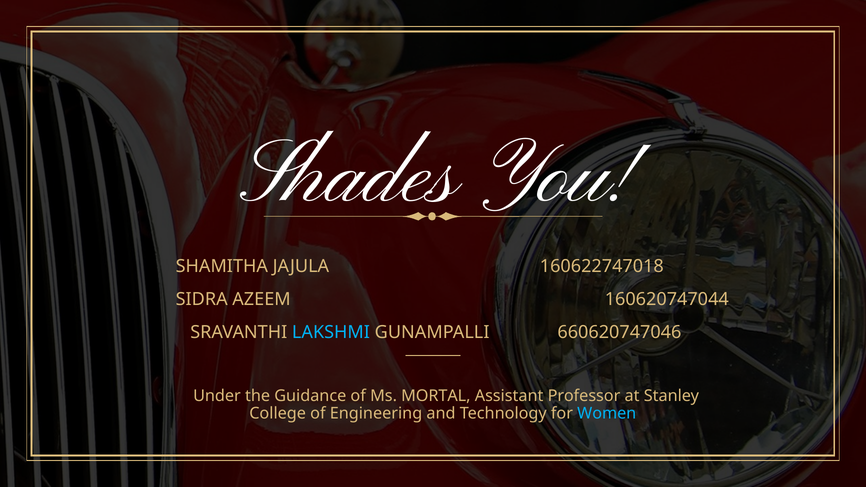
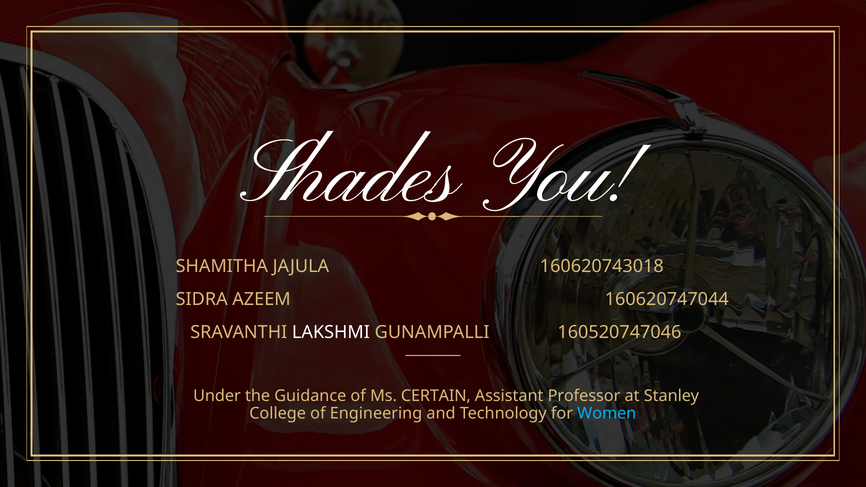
160622747018: 160622747018 -> 160620743018
LAKSHMI colour: light blue -> white
660620747046: 660620747046 -> 160520747046
MORTAL: MORTAL -> CERTAIN
